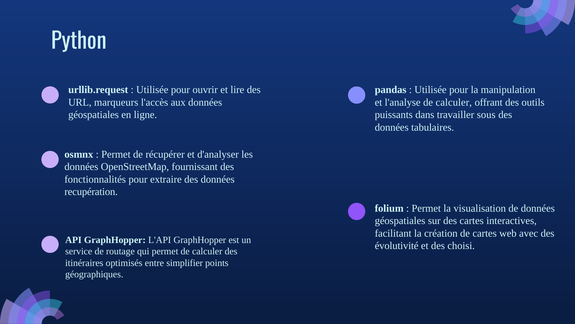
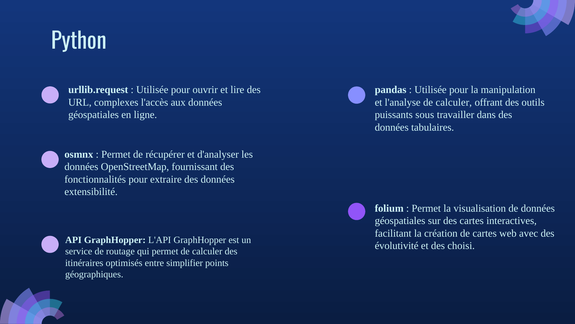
marqueurs: marqueurs -> complexes
dans: dans -> sous
sous: sous -> dans
recupération: recupération -> extensibilité
